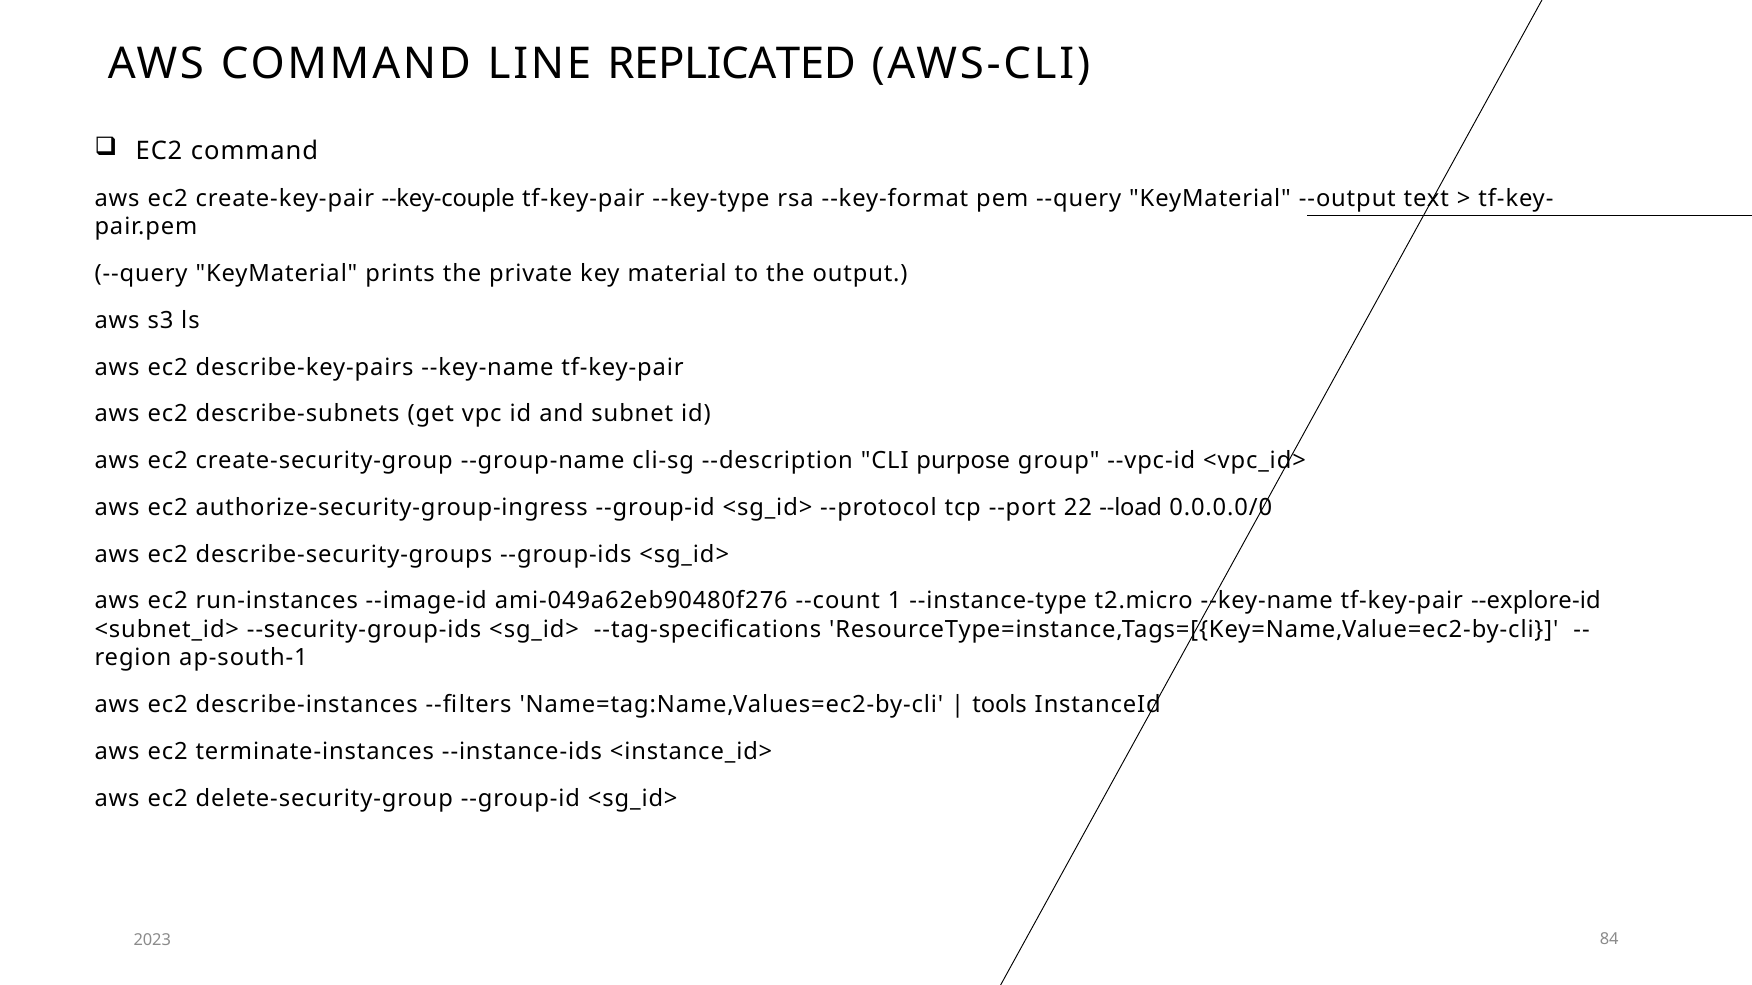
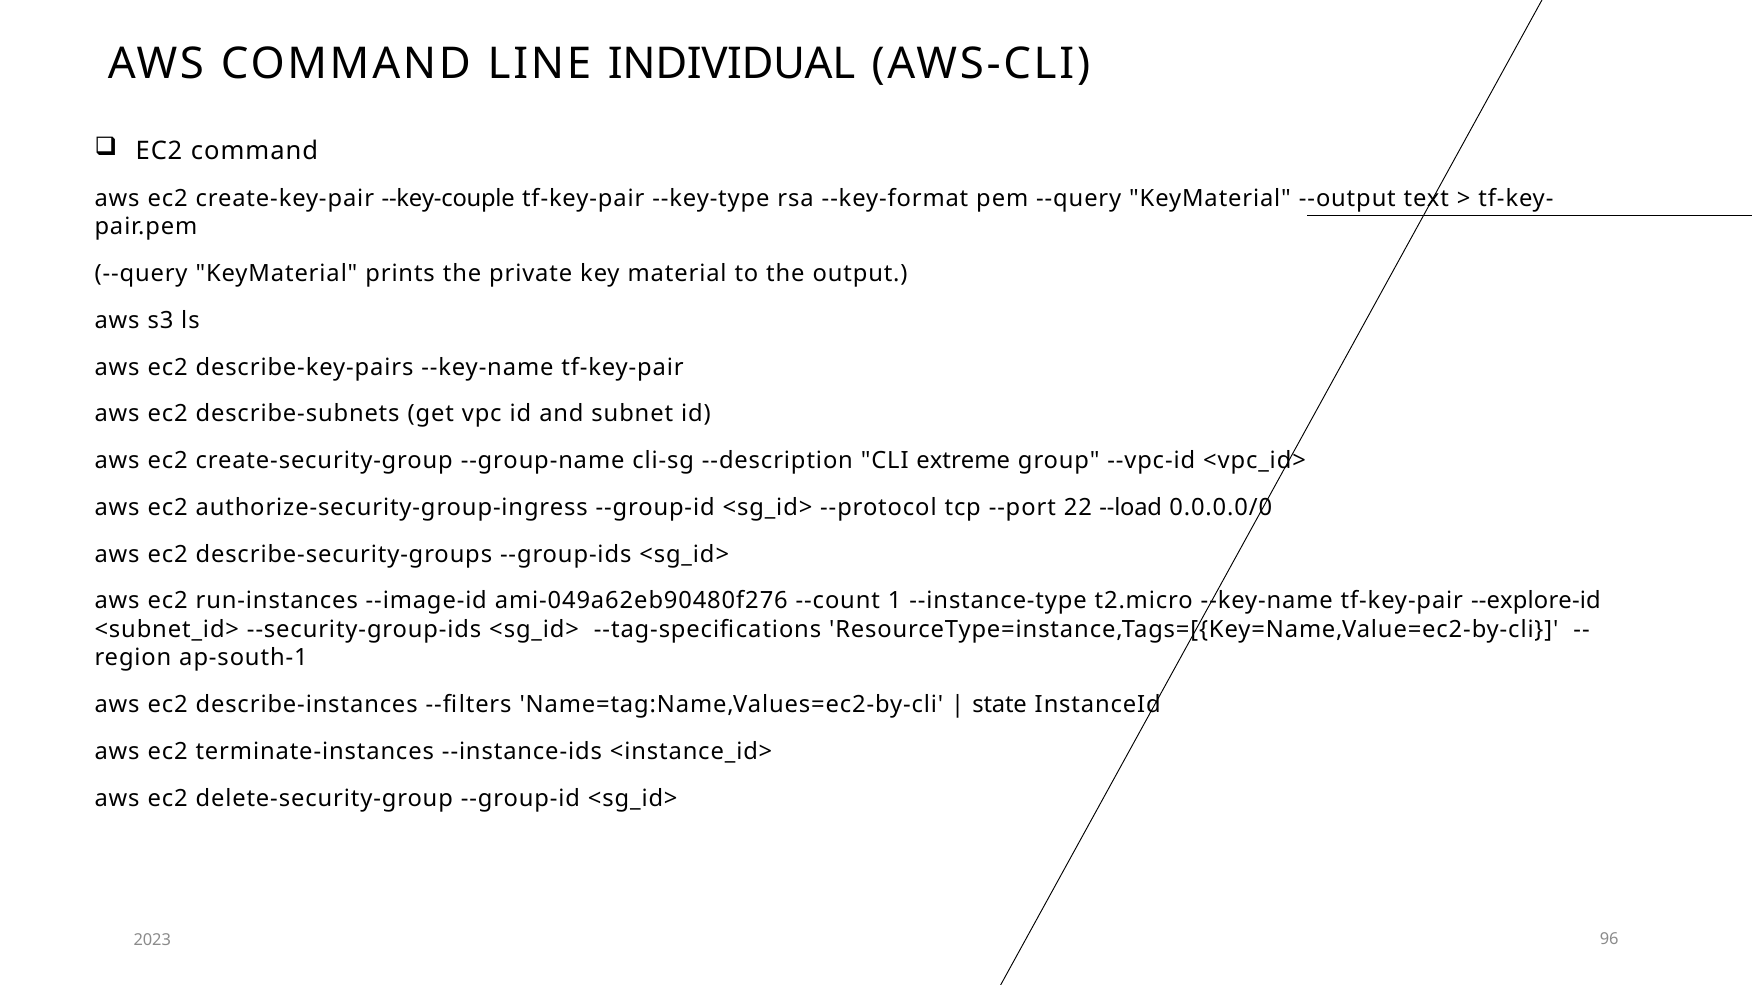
REPLICATED: REPLICATED -> INDIVIDUAL
purpose: purpose -> extreme
tools: tools -> state
84: 84 -> 96
